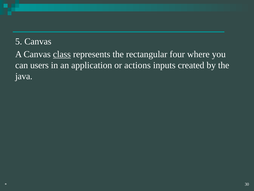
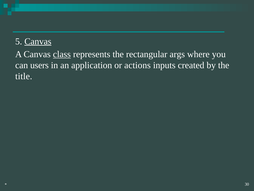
Canvas at (38, 41) underline: none -> present
four: four -> args
java: java -> title
